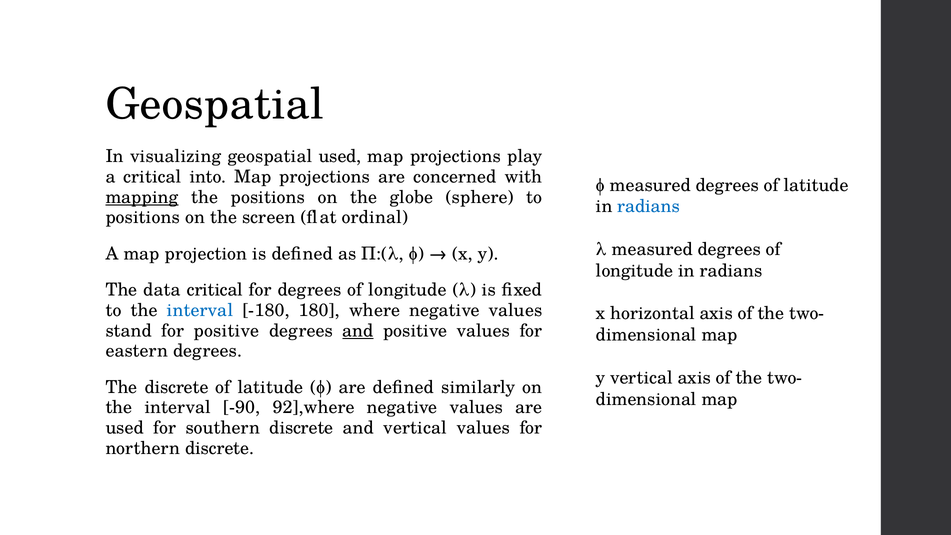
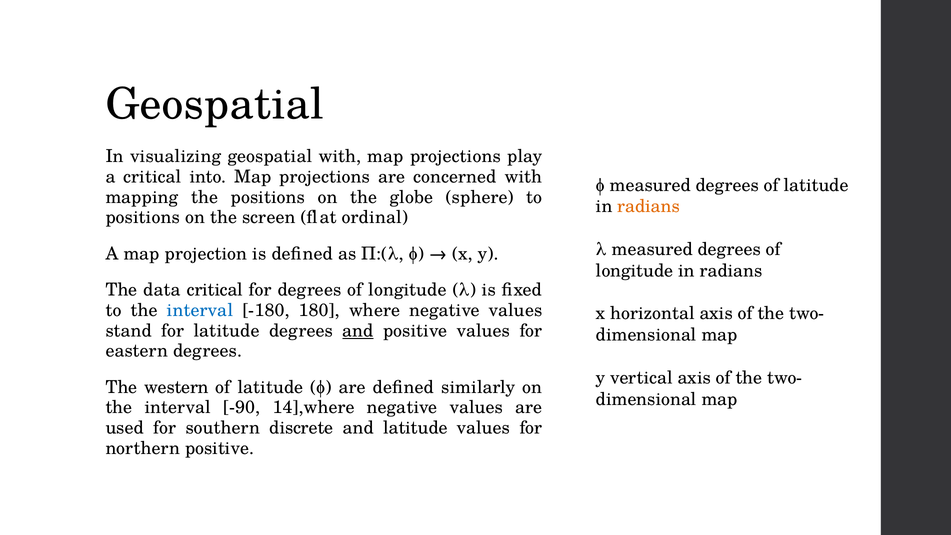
geospatial used: used -> with
mapping underline: present -> none
radians at (649, 207) colour: blue -> orange
for positive: positive -> latitude
The discrete: discrete -> western
92],where: 92],where -> 14],where
and vertical: vertical -> latitude
northern discrete: discrete -> positive
